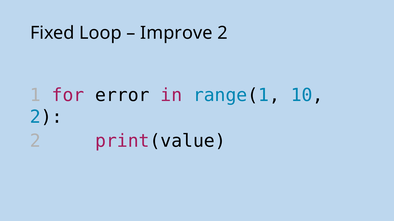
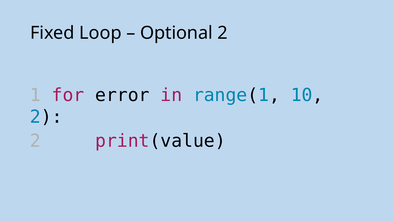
Improve: Improve -> Optional
